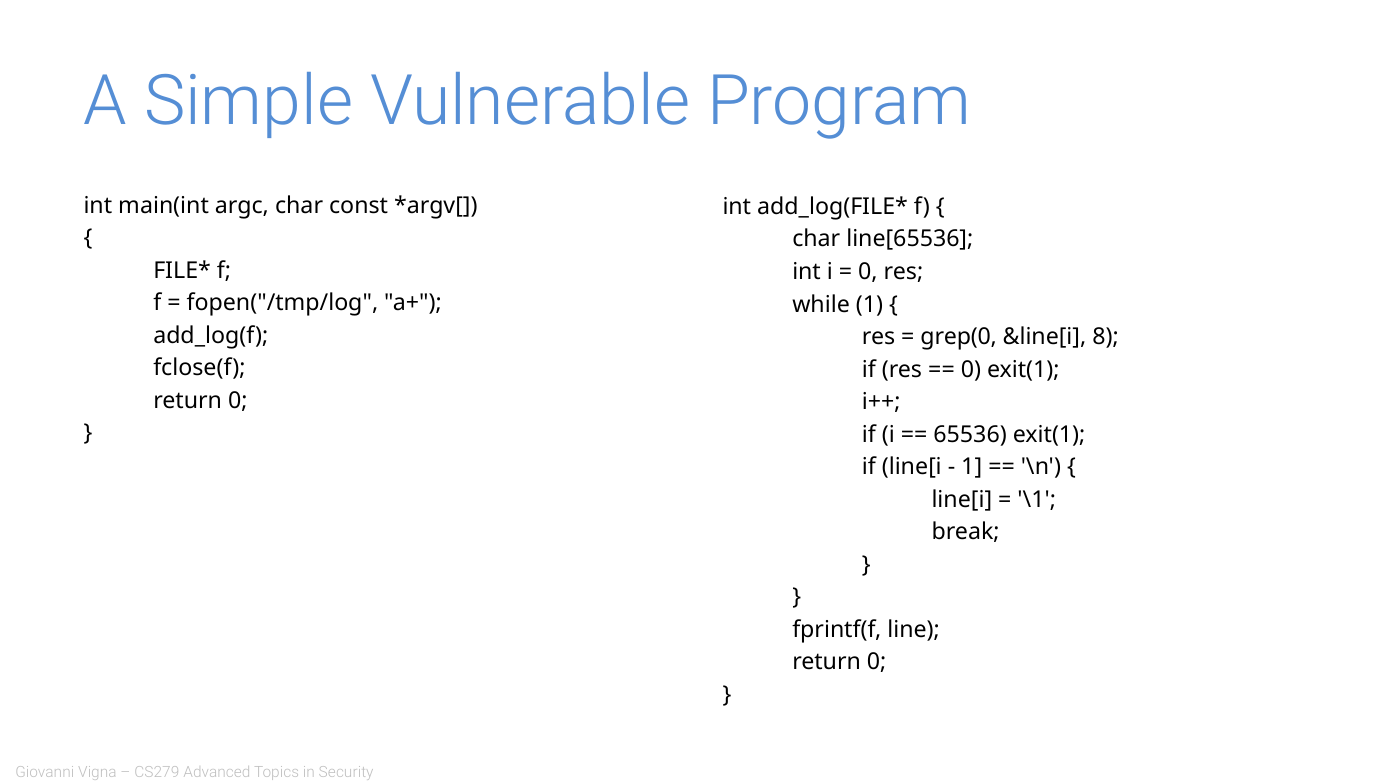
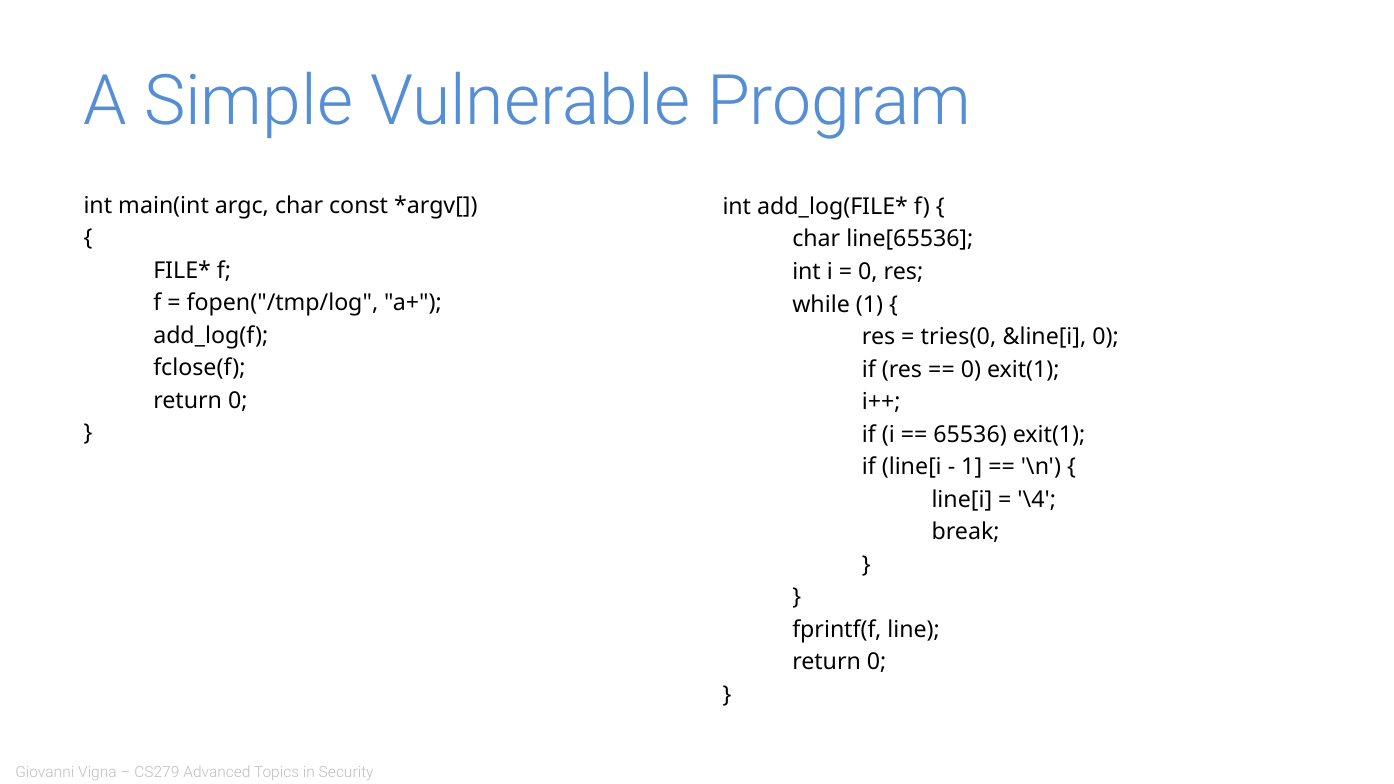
grep(0: grep(0 -> tries(0
&line[i 8: 8 -> 0
\1: \1 -> \4
